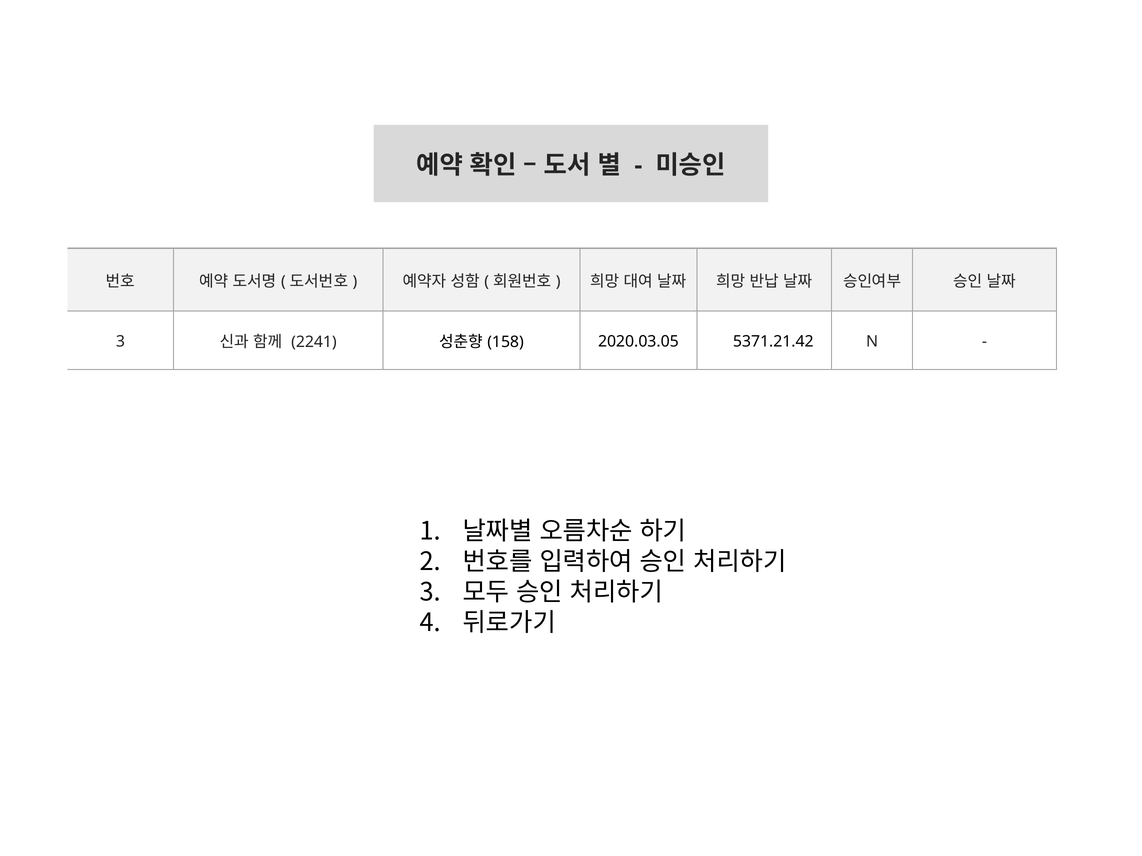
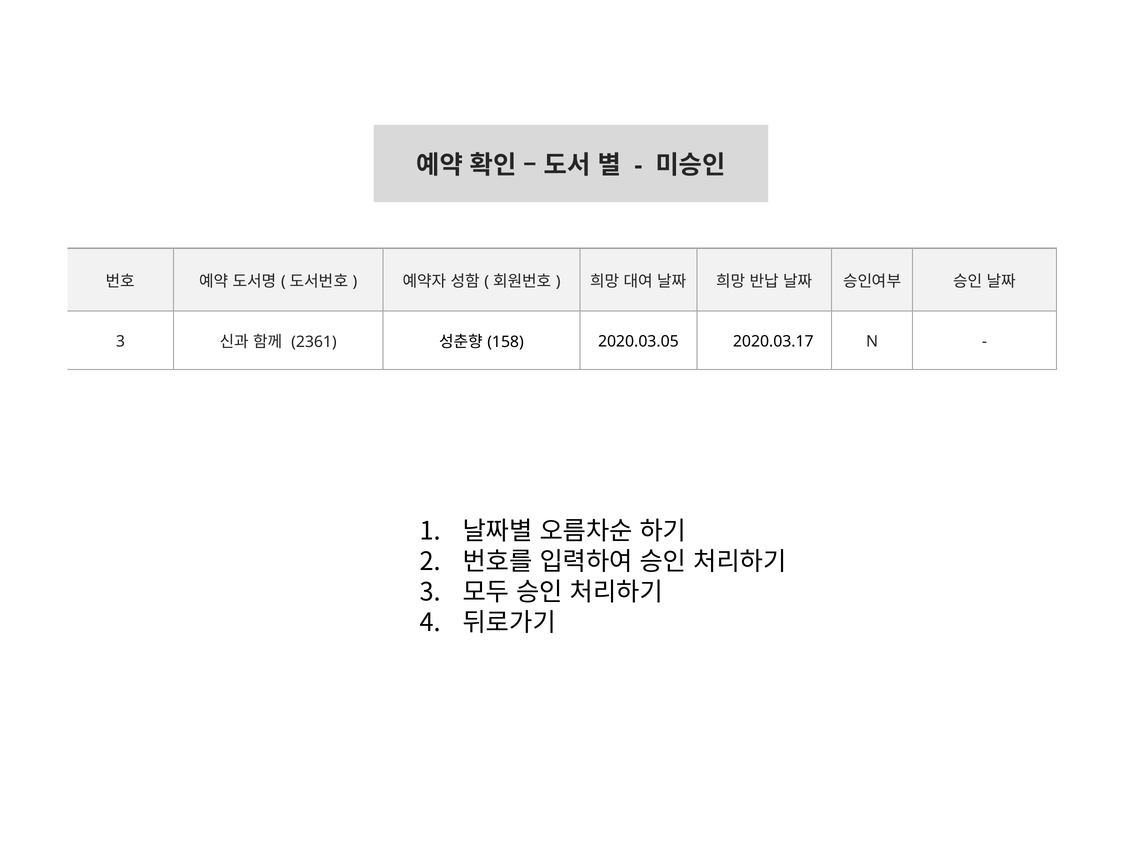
2241: 2241 -> 2361
5371.21.42: 5371.21.42 -> 2020.03.17
